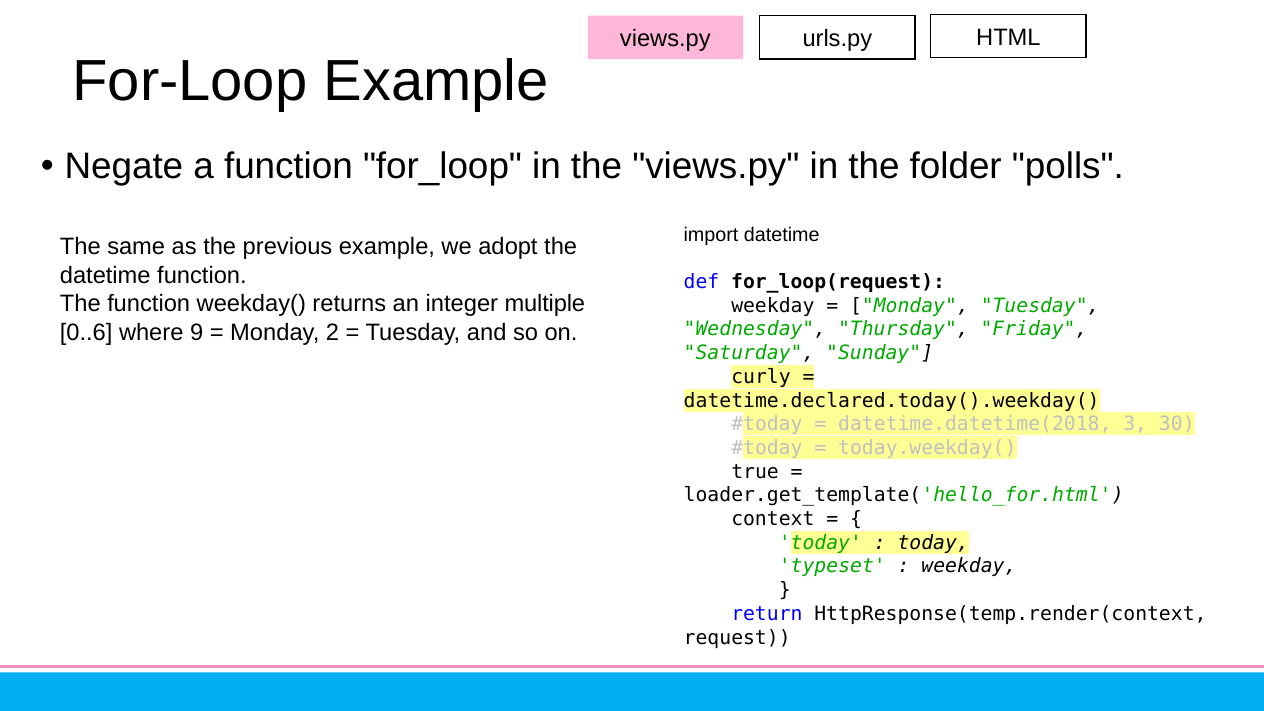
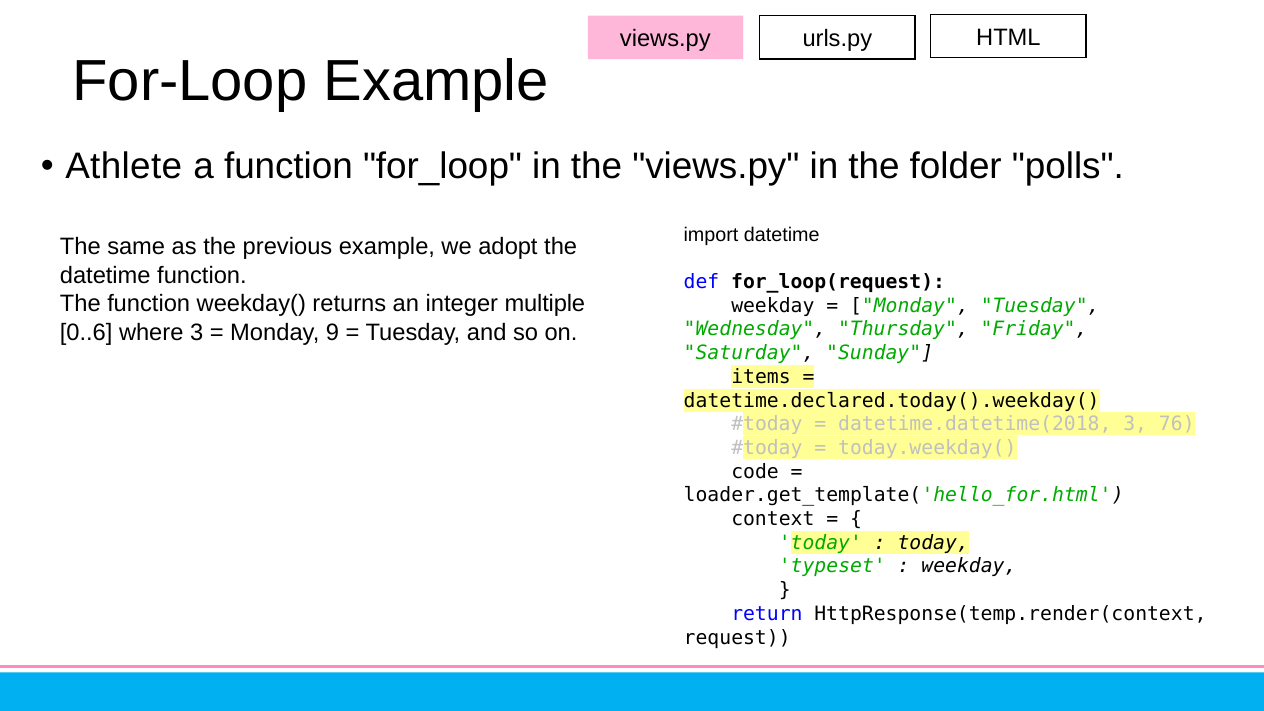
Negate: Negate -> Athlete
where 9: 9 -> 3
2: 2 -> 9
curly: curly -> items
30: 30 -> 76
true: true -> code
